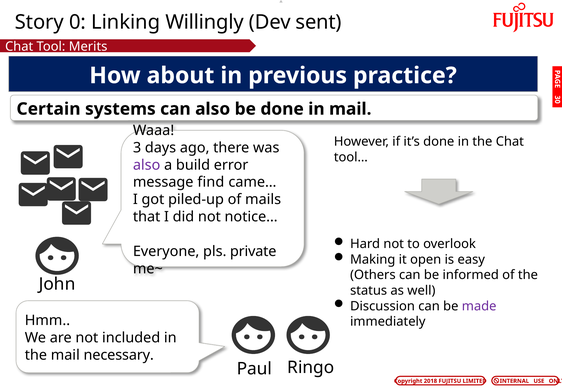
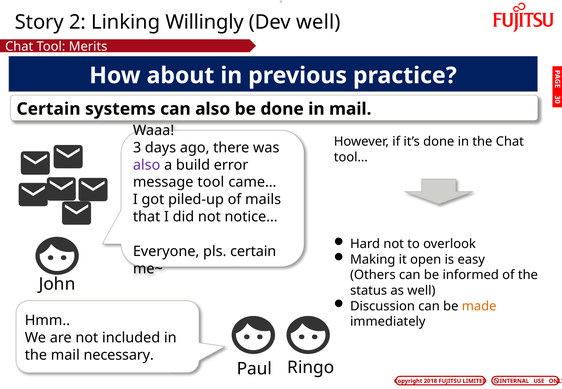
Story 0: 0 -> 2
Dev sent: sent -> well
message find: find -> tool
pls private: private -> certain
made colour: purple -> orange
